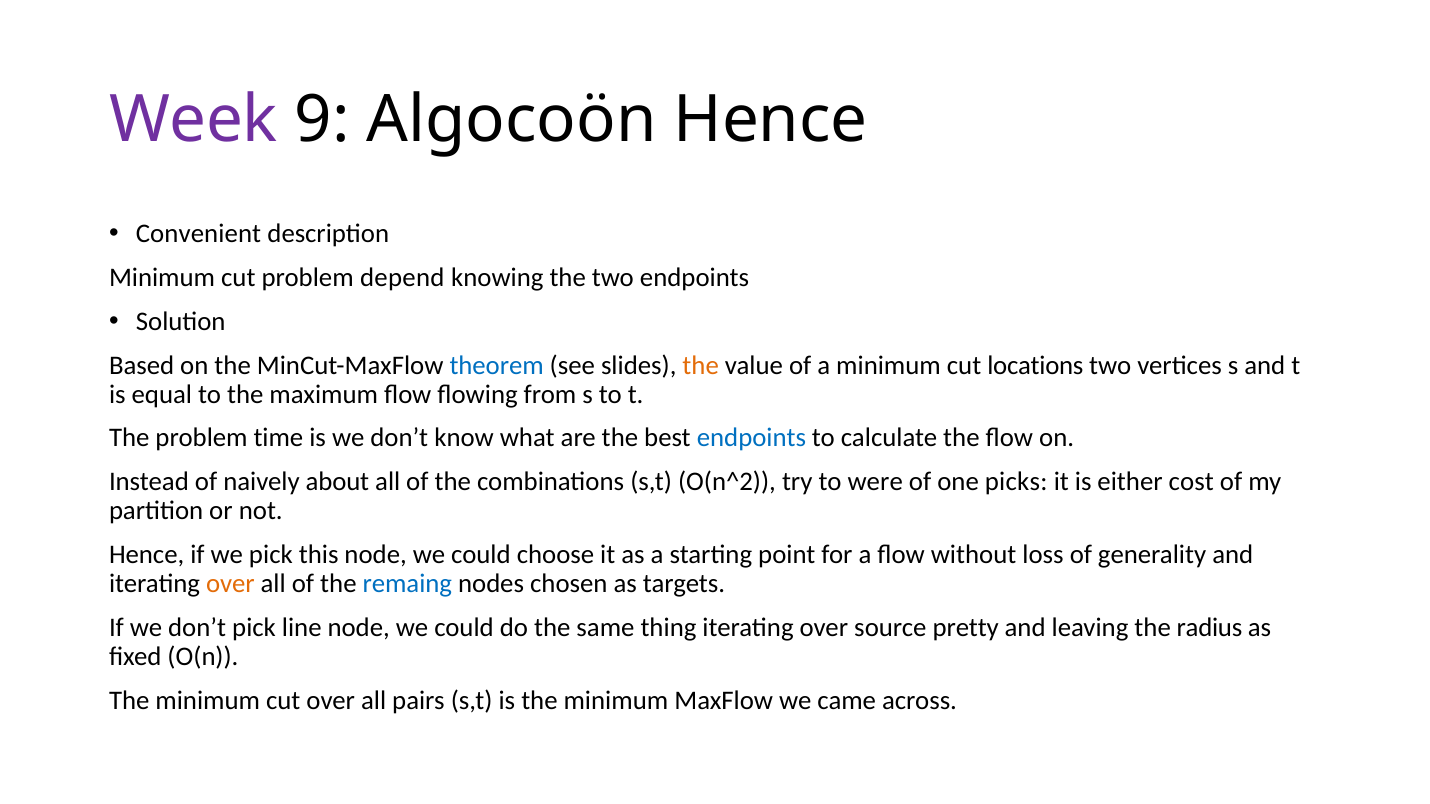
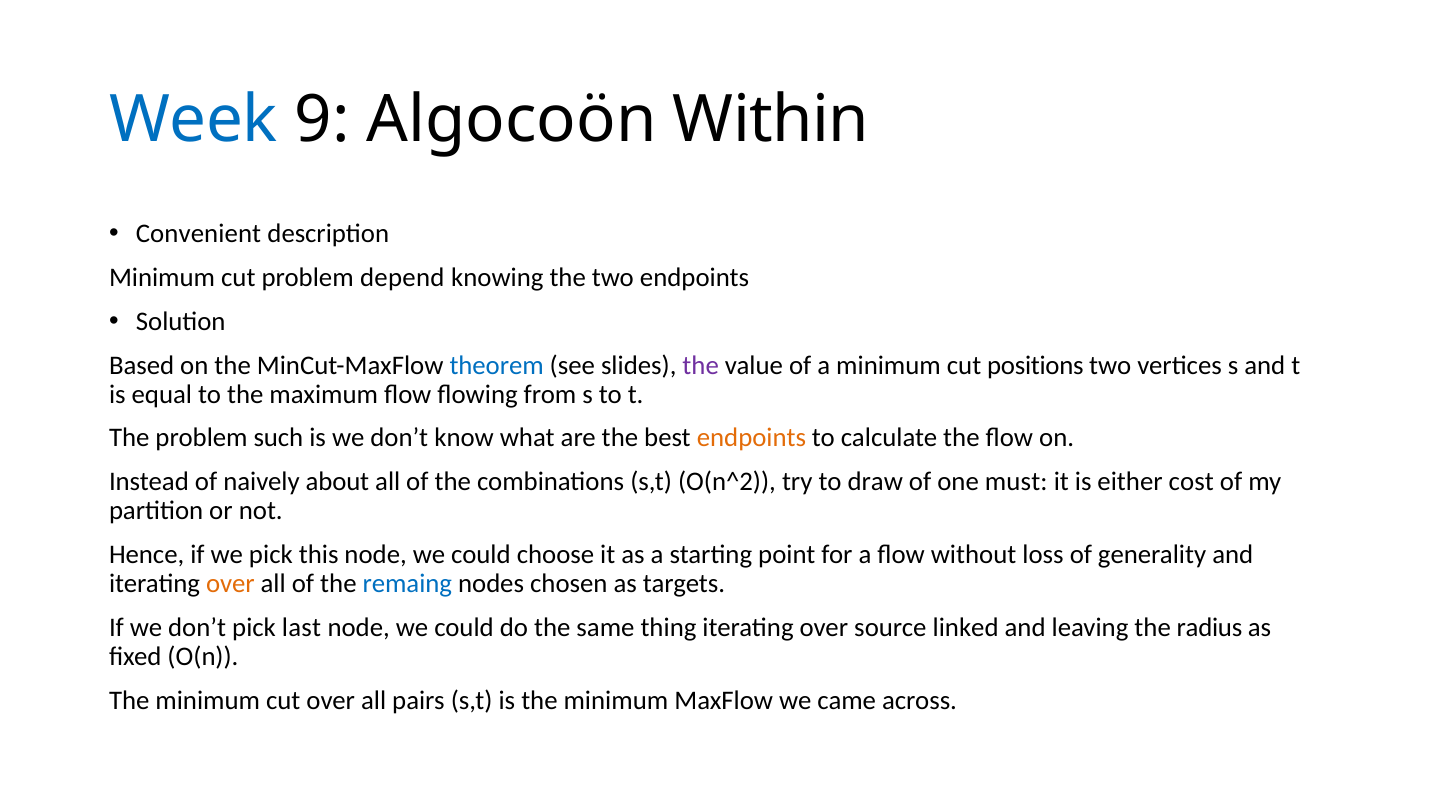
Week colour: purple -> blue
Algocoön Hence: Hence -> Within
the at (701, 365) colour: orange -> purple
locations: locations -> positions
time: time -> such
endpoints at (751, 438) colour: blue -> orange
were: were -> draw
picks: picks -> must
line: line -> last
pretty: pretty -> linked
